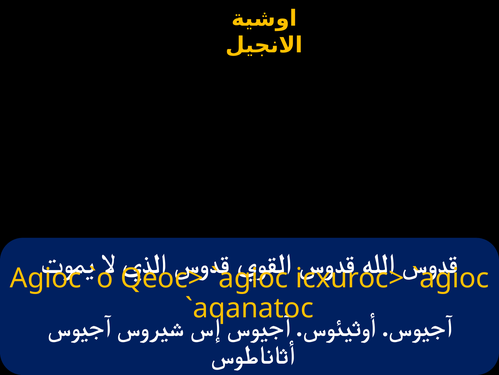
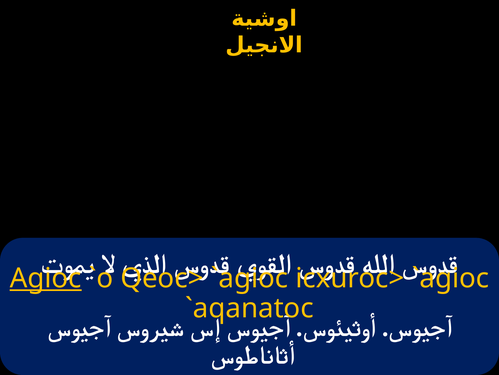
Agioc underline: none -> present
